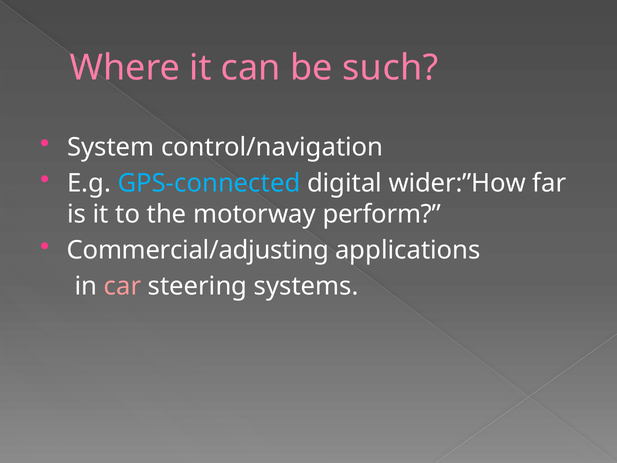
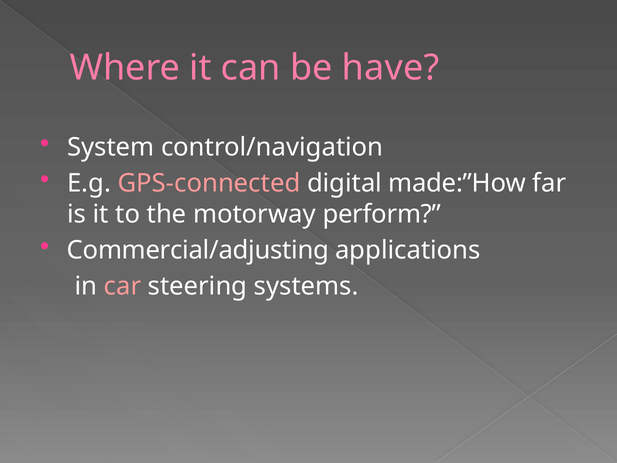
such: such -> have
GPS-connected colour: light blue -> pink
wider:”How: wider:”How -> made:”How
